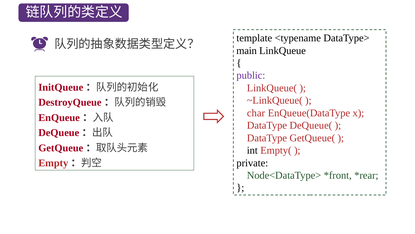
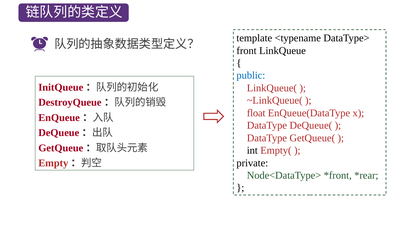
main: main -> front
public colour: purple -> blue
char: char -> float
